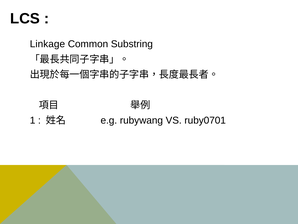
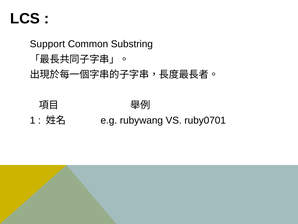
Linkage: Linkage -> Support
